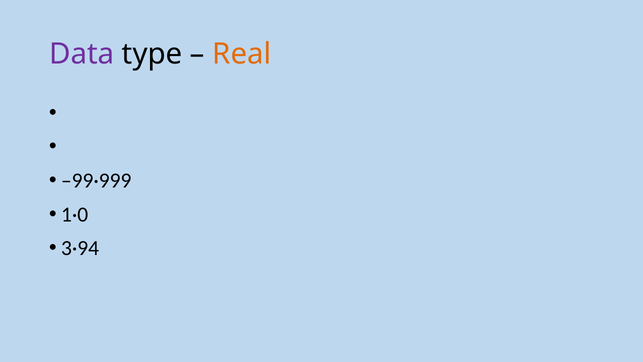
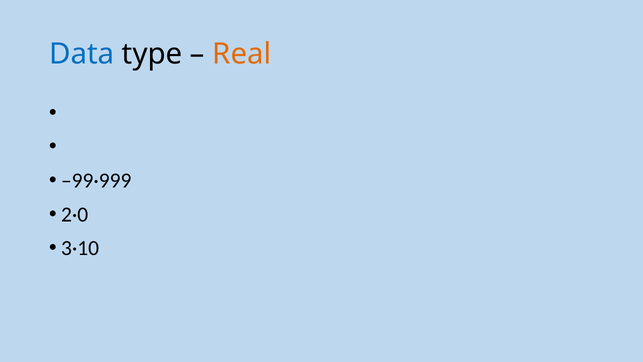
Data colour: purple -> blue
1·0: 1·0 -> 2·0
3·94: 3·94 -> 3·10
